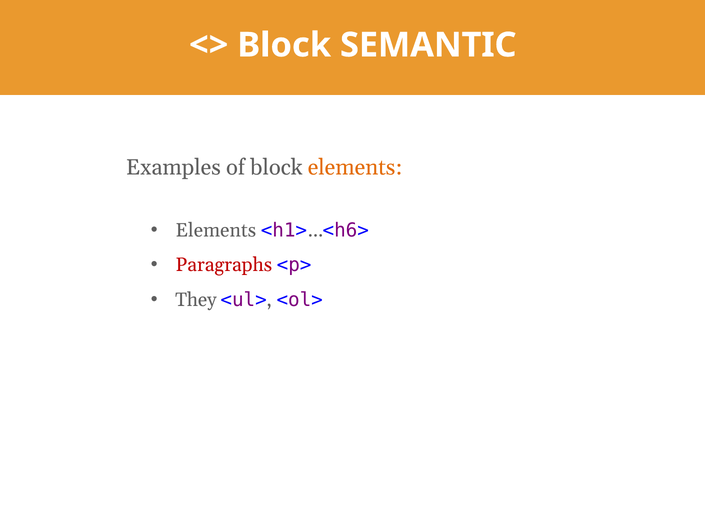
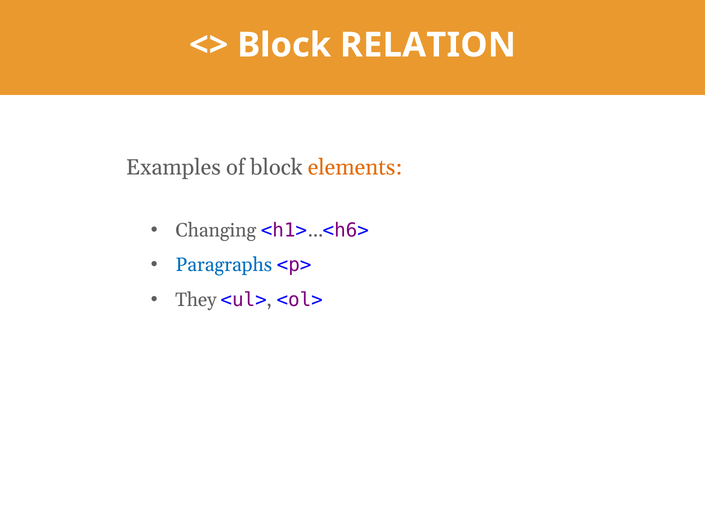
SEMANTIC: SEMANTIC -> RELATION
Elements at (216, 230): Elements -> Changing
Paragraphs colour: red -> blue
